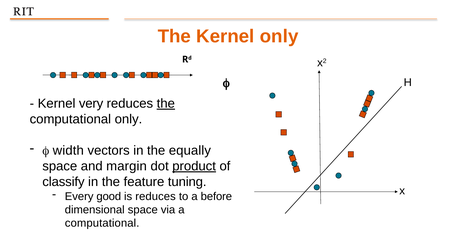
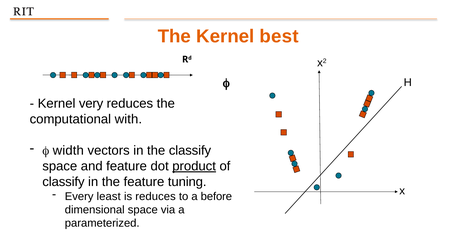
Kernel only: only -> best
the at (166, 104) underline: present -> none
computational only: only -> with
the equally: equally -> classify
and margin: margin -> feature
good: good -> least
computational at (102, 224): computational -> parameterized
